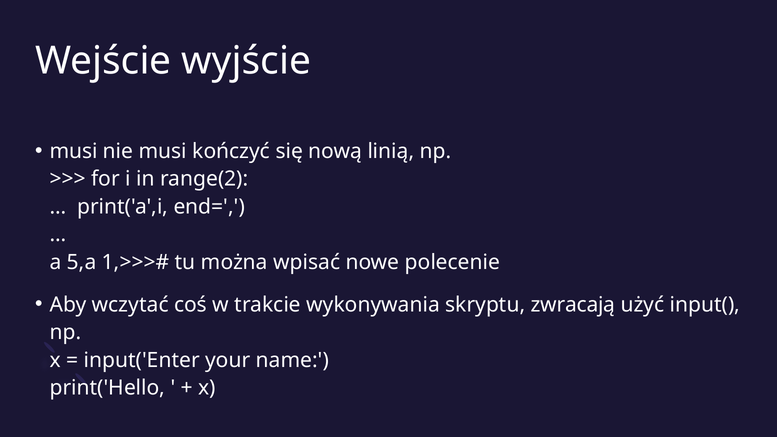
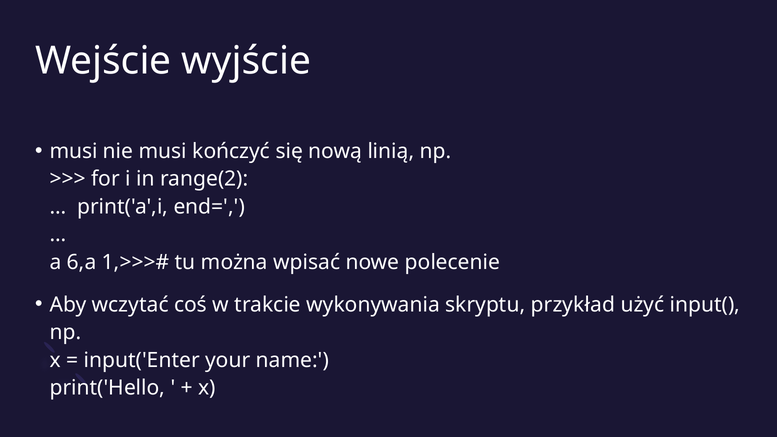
5,a: 5,a -> 6,a
zwracają: zwracają -> przykład
